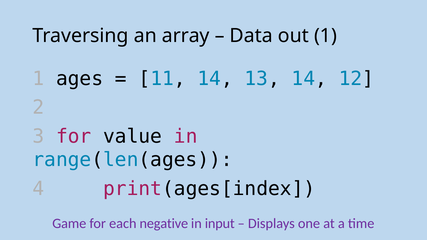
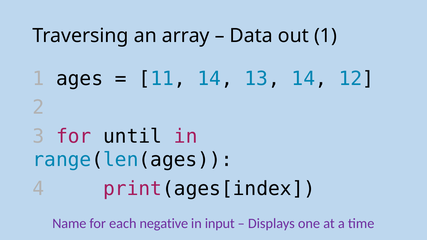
value: value -> until
Game: Game -> Name
